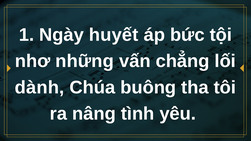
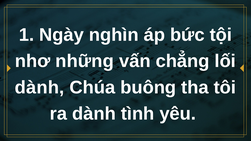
huyết: huyết -> nghìn
ra nâng: nâng -> dành
